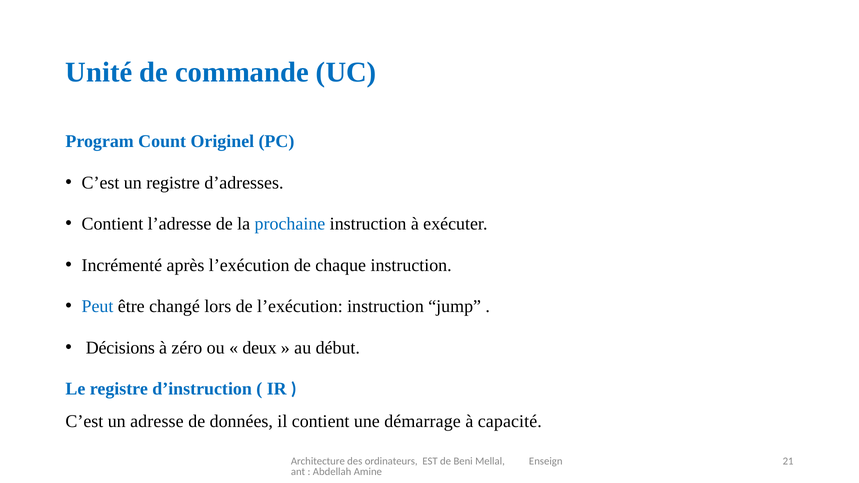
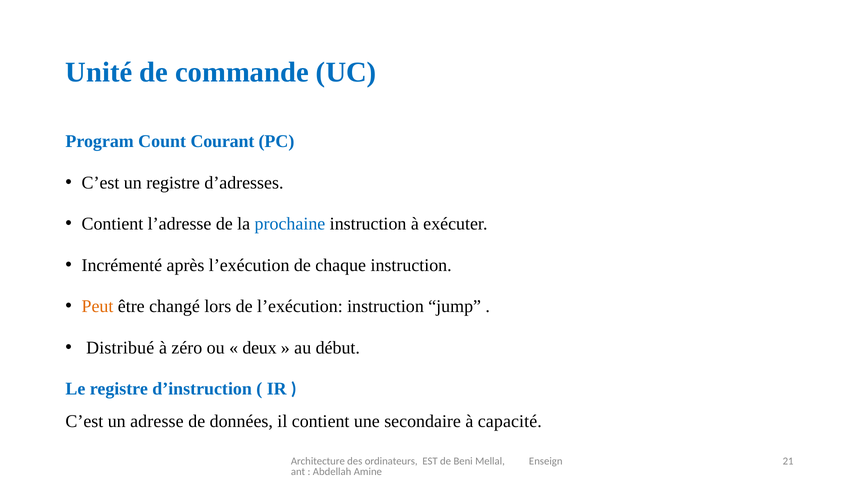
Originel: Originel -> Courant
Peut colour: blue -> orange
Décisions: Décisions -> Distribué
démarrage: démarrage -> secondaire
